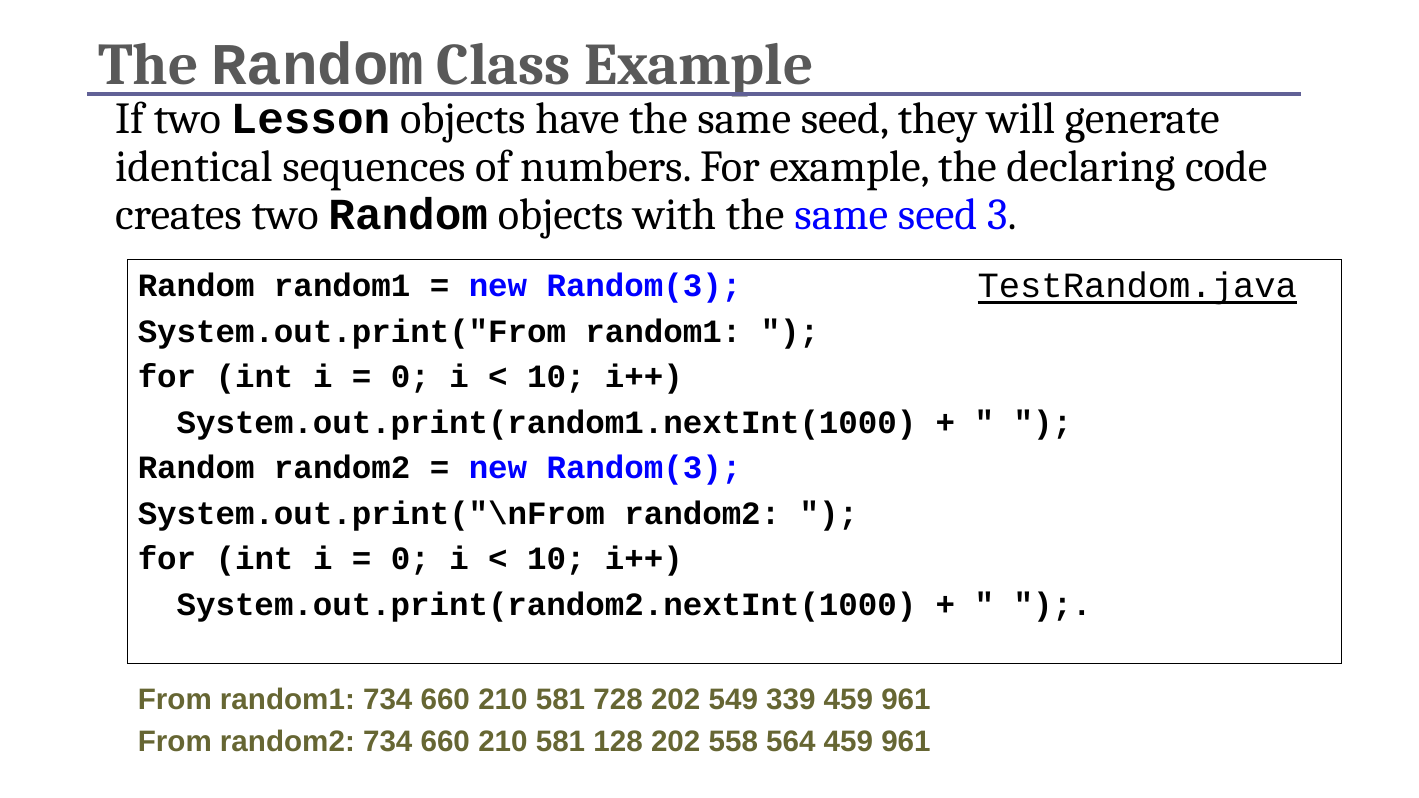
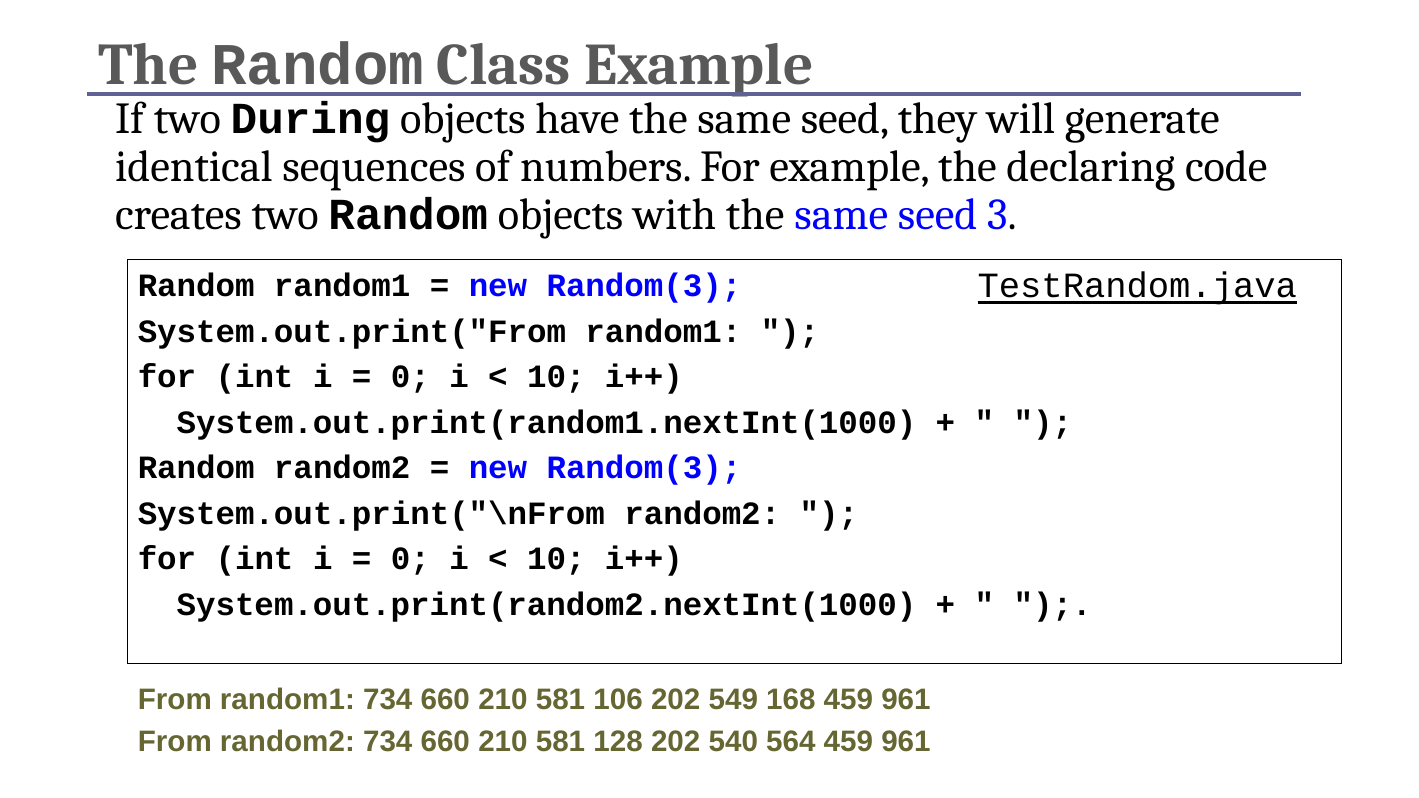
Lesson: Lesson -> During
728: 728 -> 106
339: 339 -> 168
558: 558 -> 540
